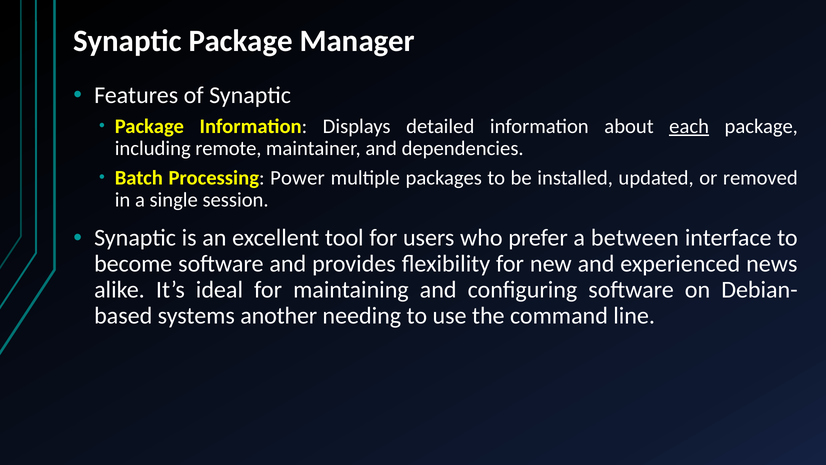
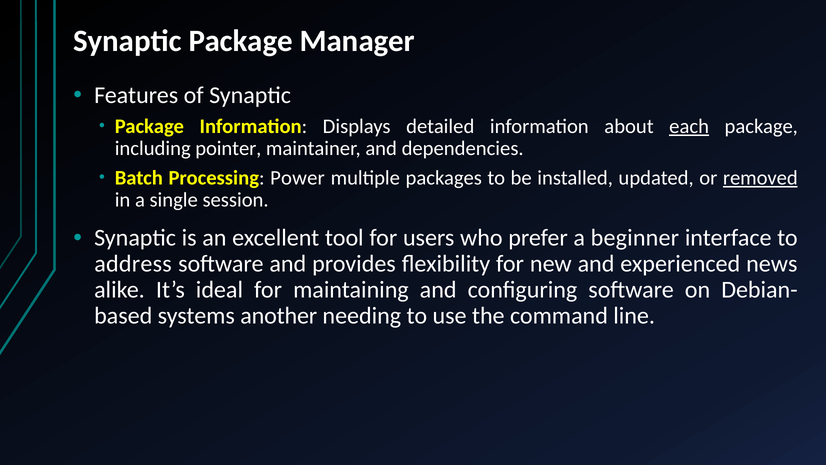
remote: remote -> pointer
removed underline: none -> present
between: between -> beginner
become: become -> address
